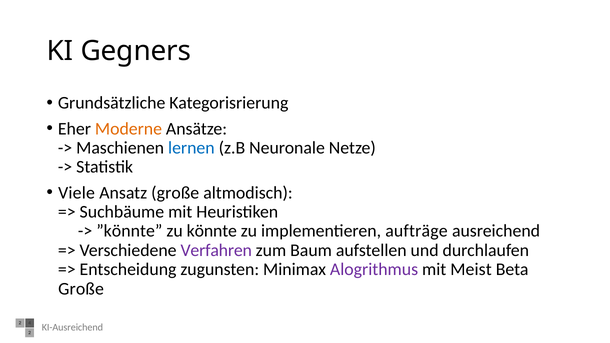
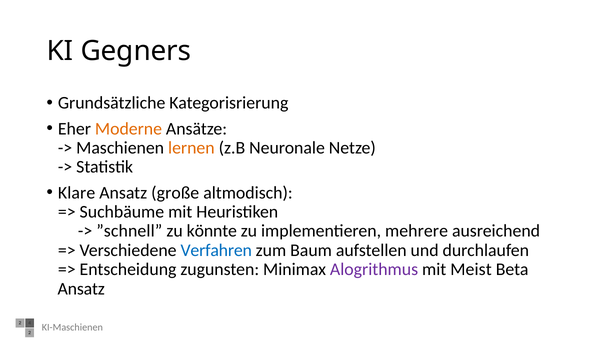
lernen colour: blue -> orange
Viele: Viele -> Klare
”könnte: ”könnte -> ”schnell
aufträge: aufträge -> mehrere
Verfahren colour: purple -> blue
Große at (81, 289): Große -> Ansatz
KI-Ausreichend: KI-Ausreichend -> KI-Maschienen
